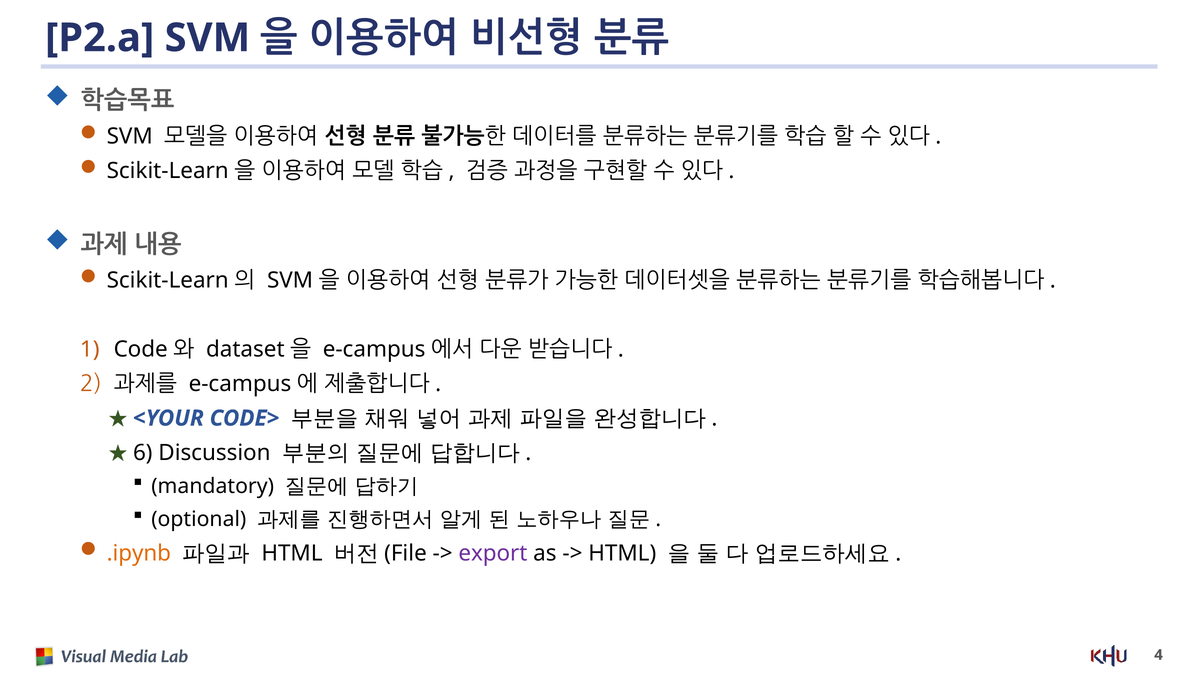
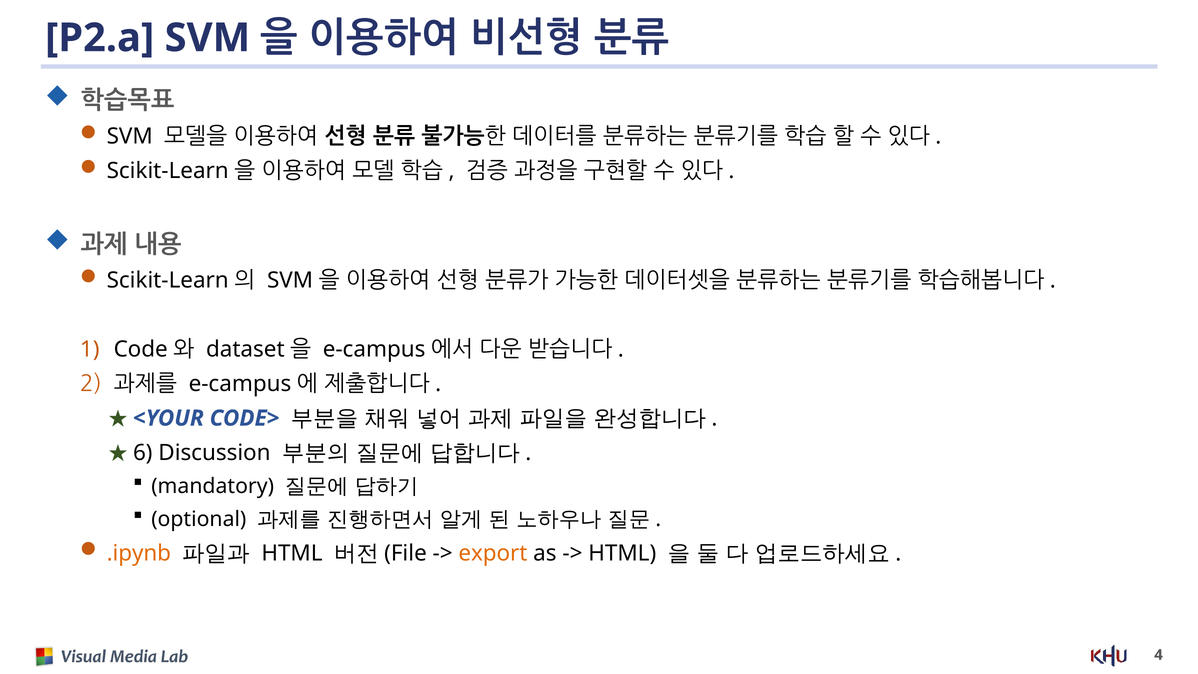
export colour: purple -> orange
